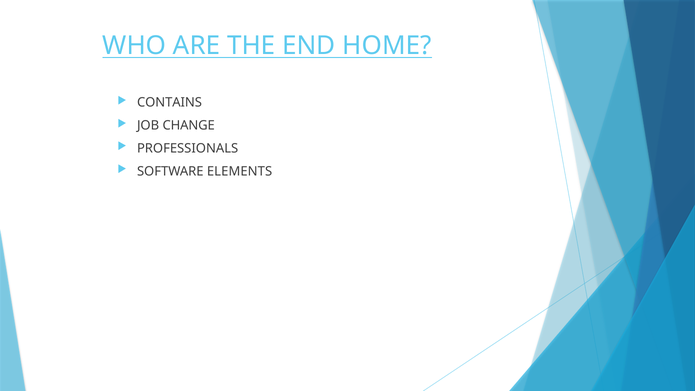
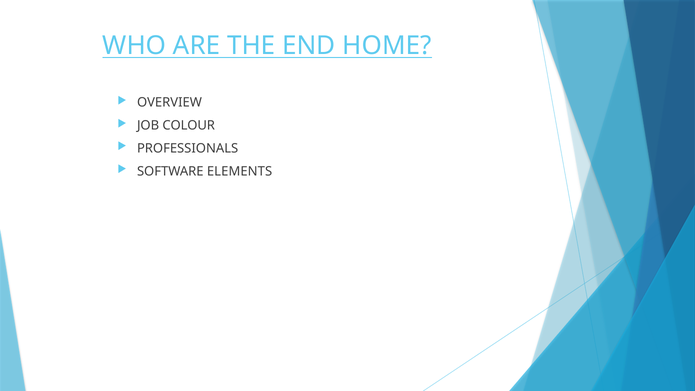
CONTAINS: CONTAINS -> OVERVIEW
CHANGE: CHANGE -> COLOUR
